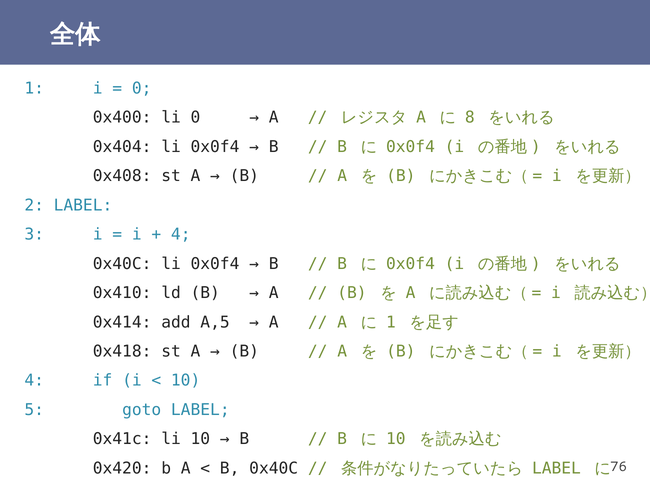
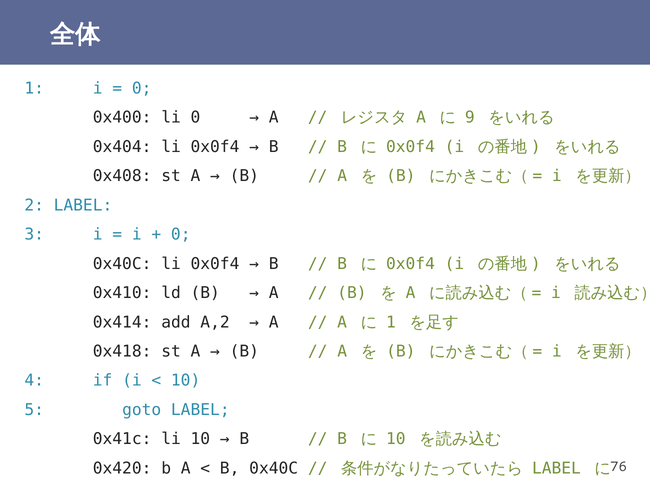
8: 8 -> 9
4 at (181, 235): 4 -> 0
A,5: A,5 -> A,2
